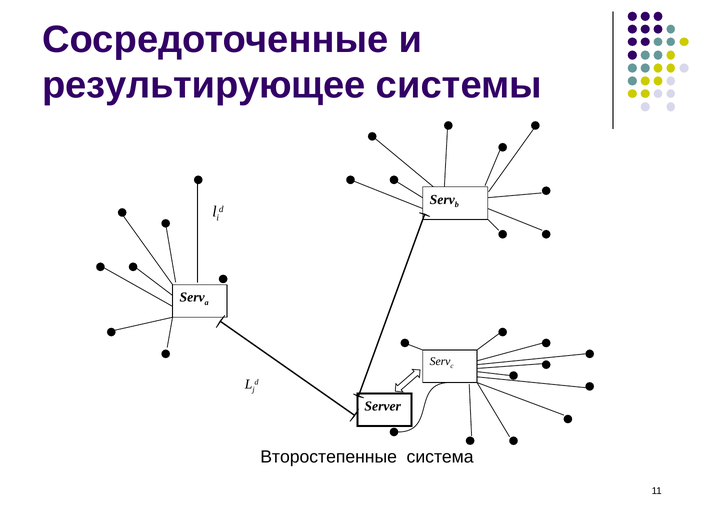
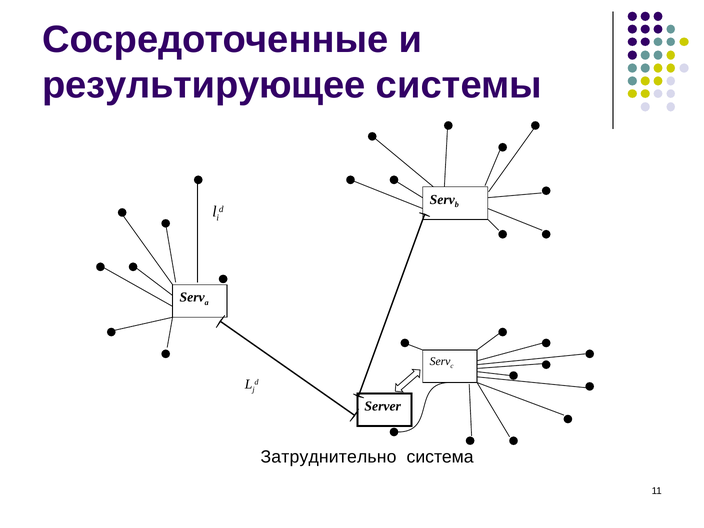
Второстепенные: Второстепенные -> Затруднительно
